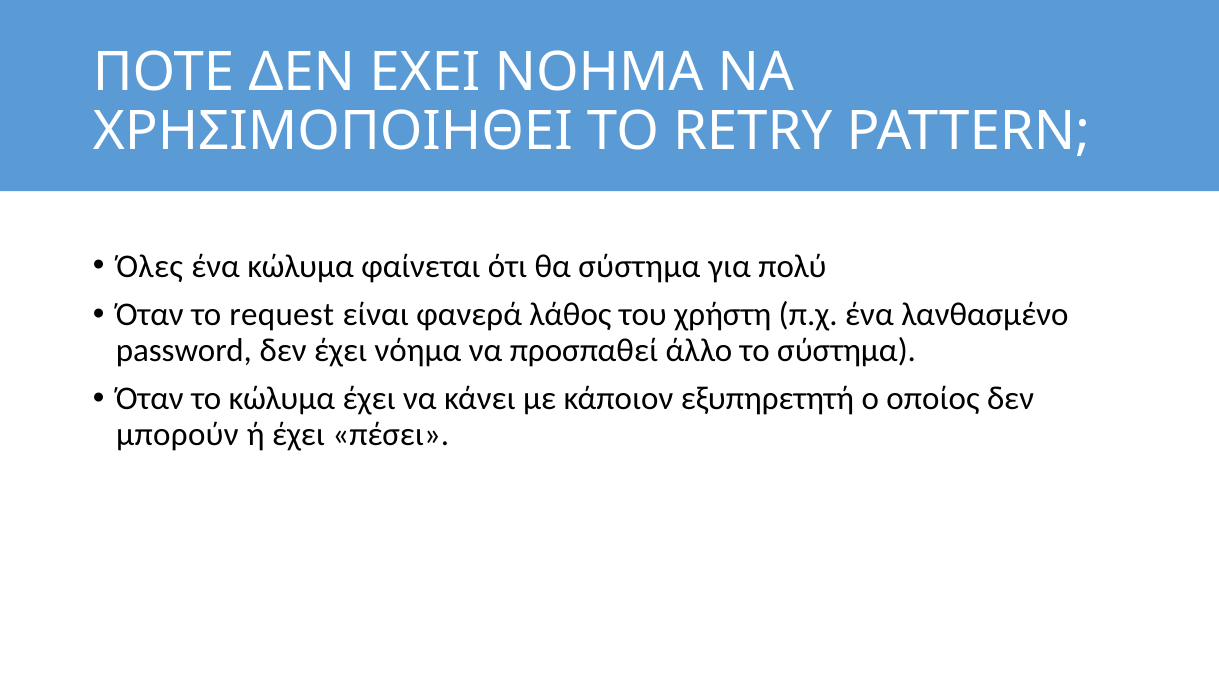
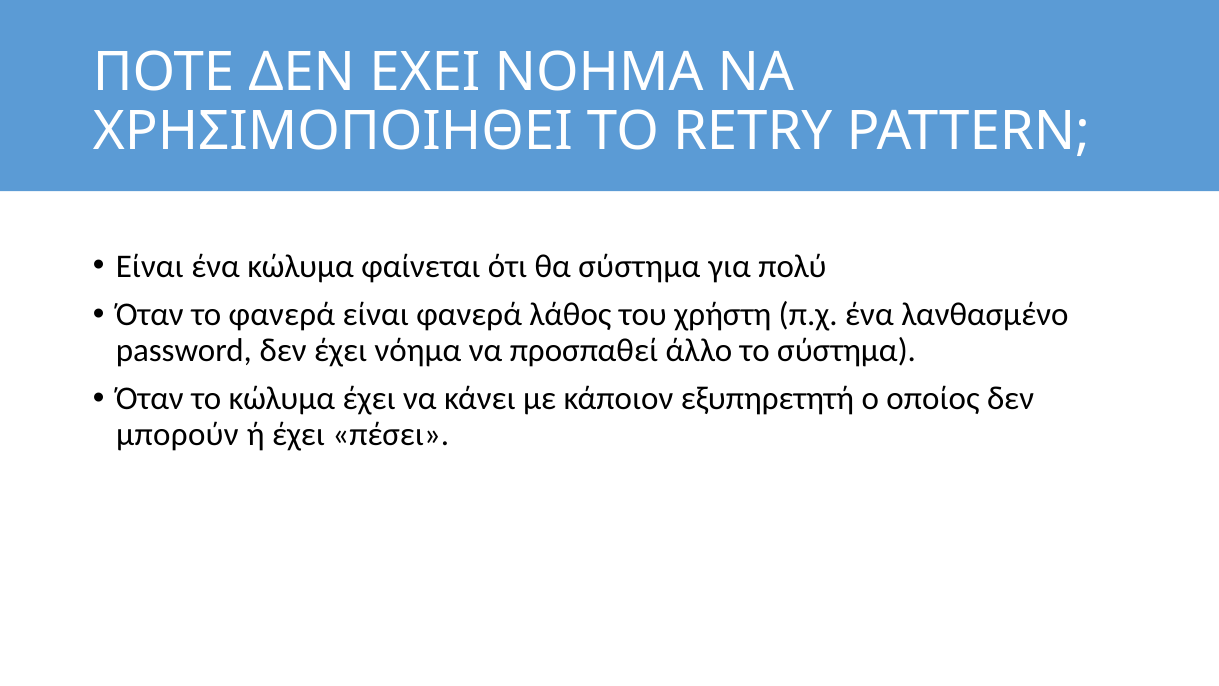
Όλες at (150, 266): Όλες -> Είναι
το request: request -> φανερά
